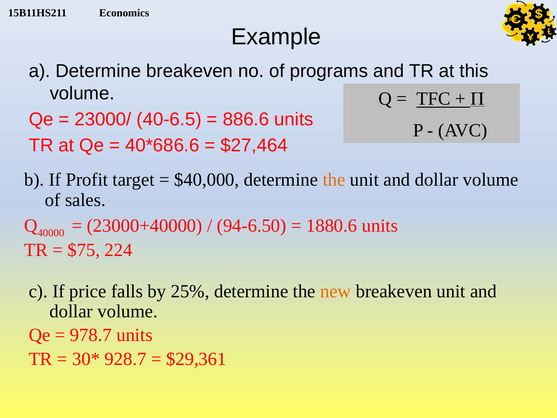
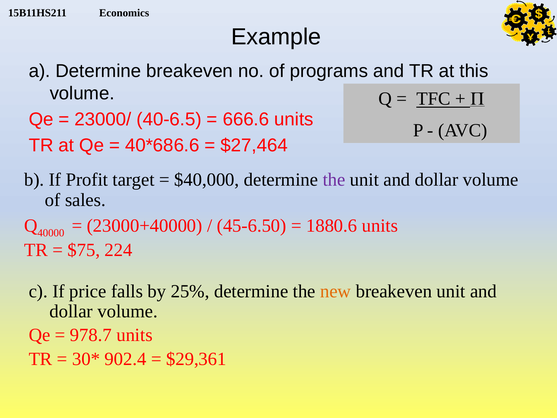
886.6: 886.6 -> 666.6
the at (334, 180) colour: orange -> purple
94-6.50: 94-6.50 -> 45-6.50
928.7: 928.7 -> 902.4
